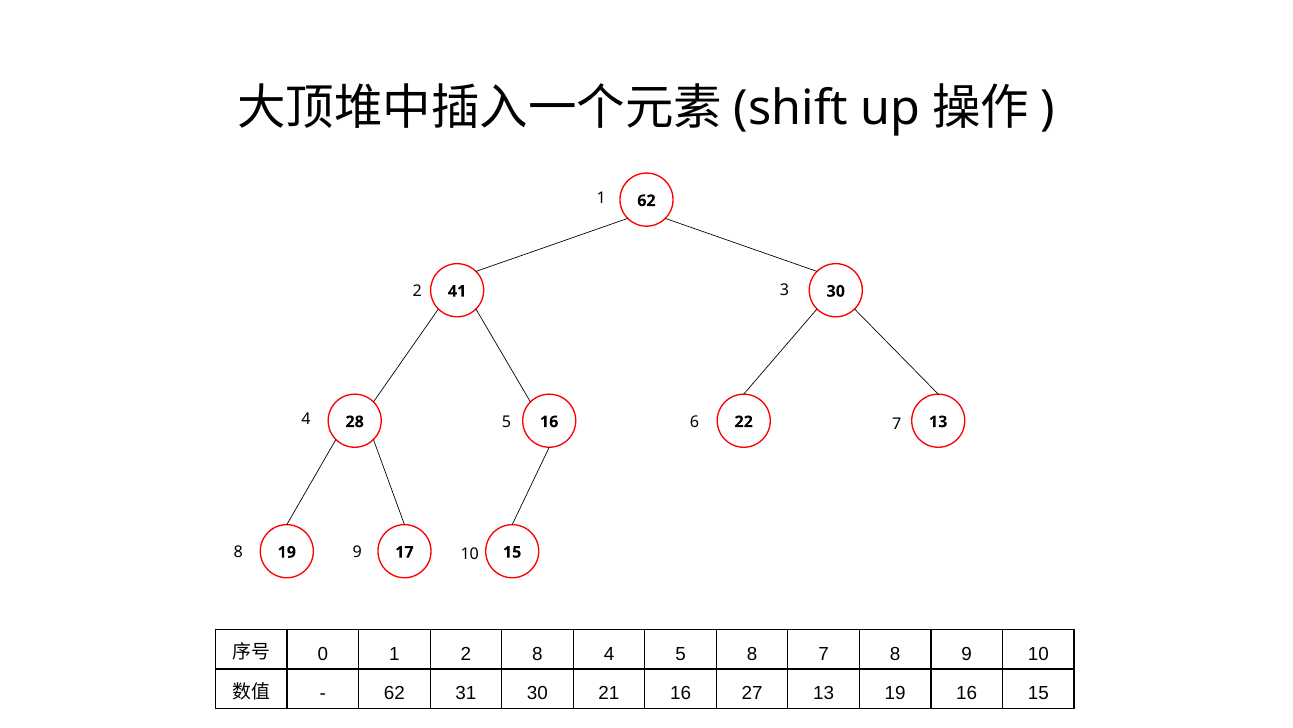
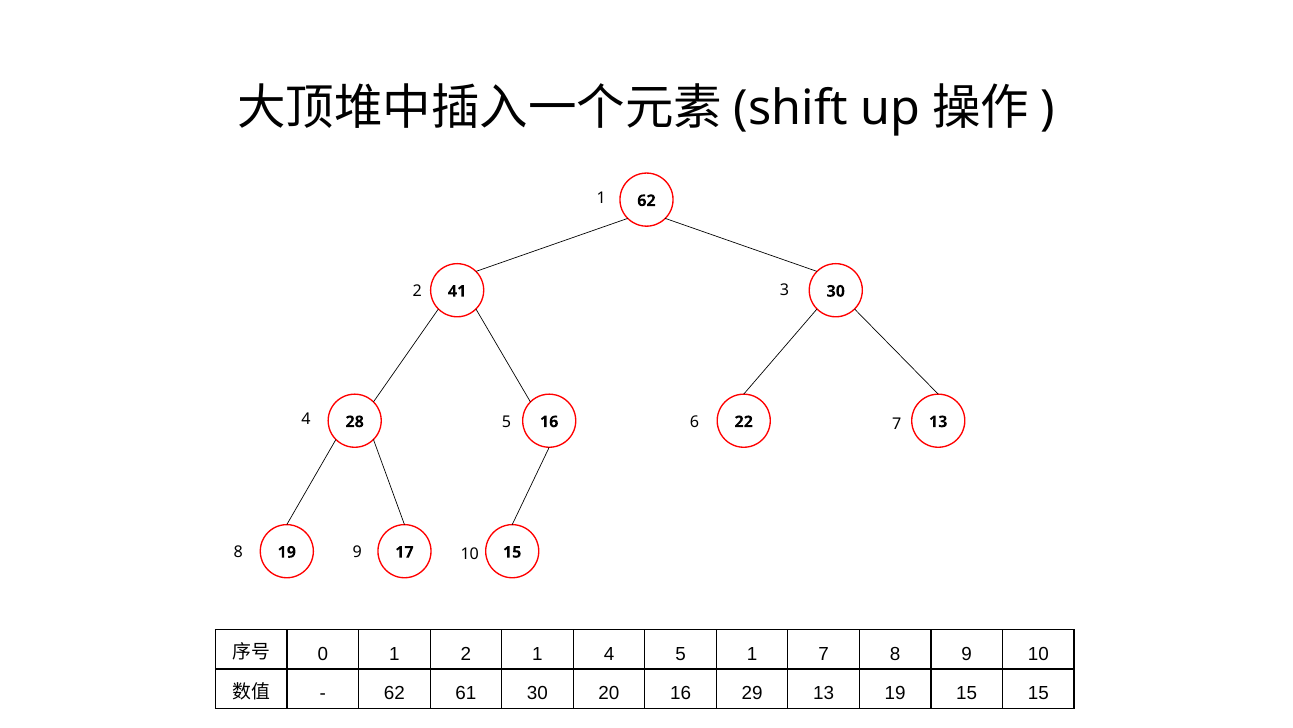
2 8: 8 -> 1
5 8: 8 -> 1
31: 31 -> 61
21: 21 -> 20
27: 27 -> 29
19 16: 16 -> 15
